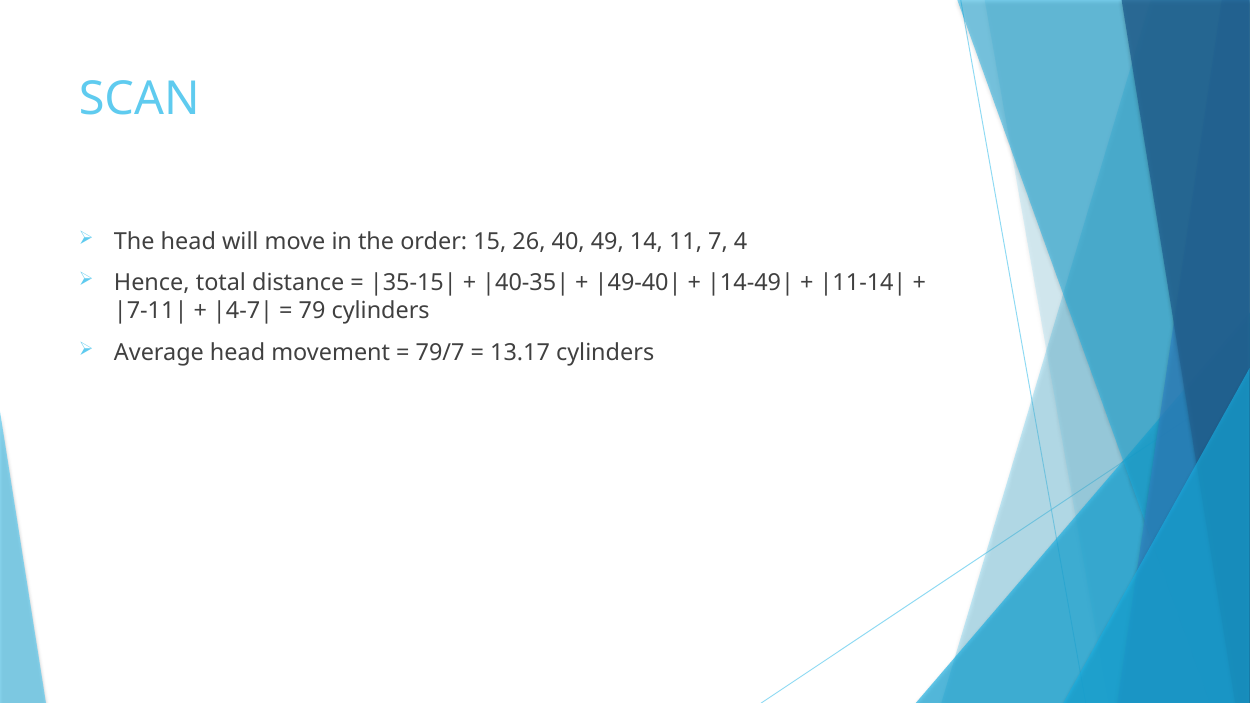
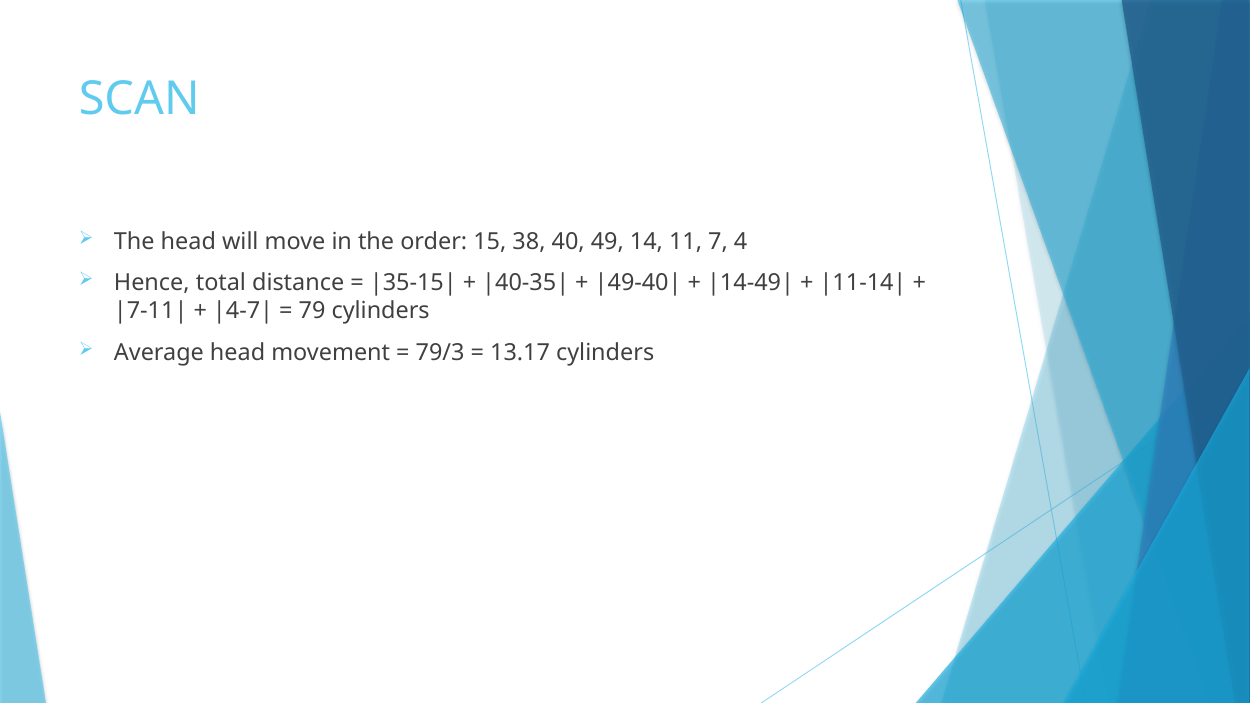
26: 26 -> 38
79/7: 79/7 -> 79/3
